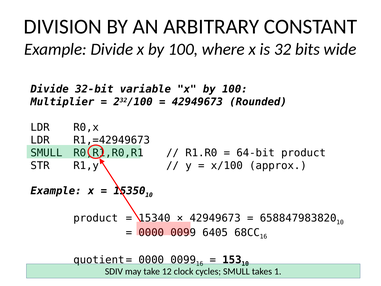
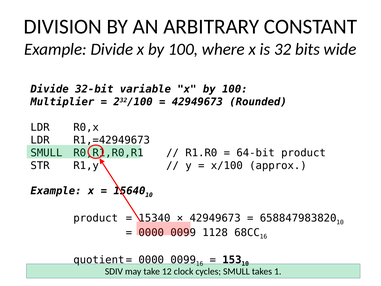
15350: 15350 -> 15640
6405: 6405 -> 1128
